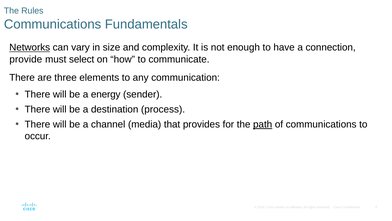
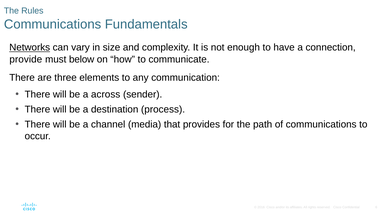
select: select -> below
energy: energy -> across
path underline: present -> none
